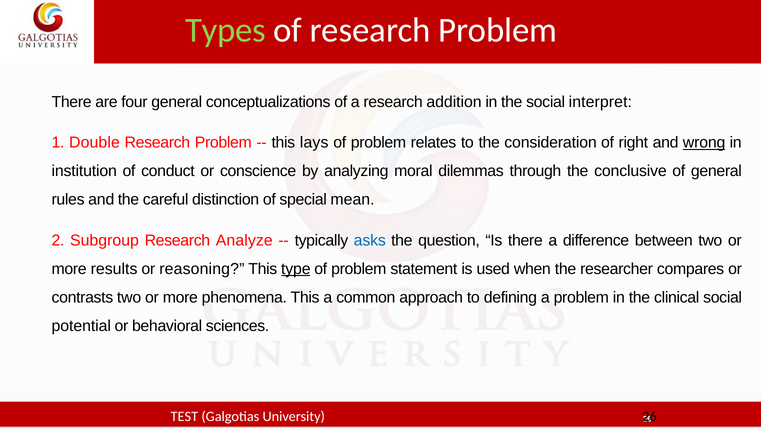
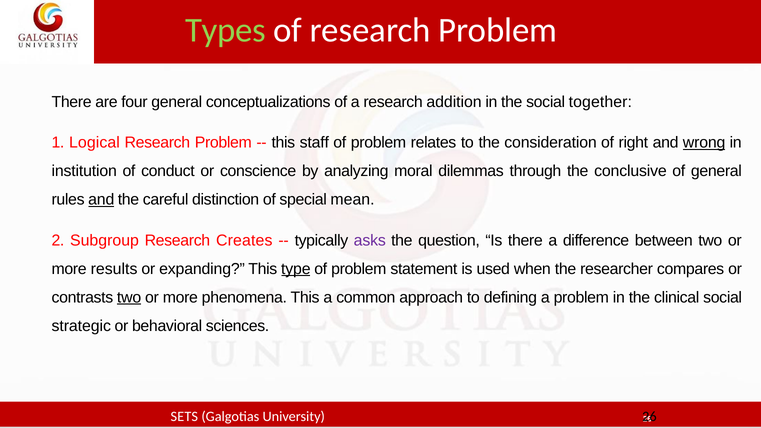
interpret: interpret -> together
Double: Double -> Logical
lays: lays -> staff
and at (101, 200) underline: none -> present
Analyze: Analyze -> Creates
asks colour: blue -> purple
reasoning: reasoning -> expanding
two at (129, 297) underline: none -> present
potential: potential -> strategic
TEST: TEST -> SETS
